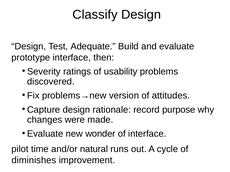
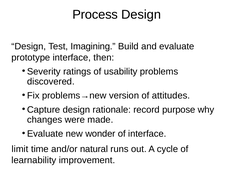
Classify: Classify -> Process
Adequate: Adequate -> Imagining
pilot: pilot -> limit
diminishes: diminishes -> learnability
